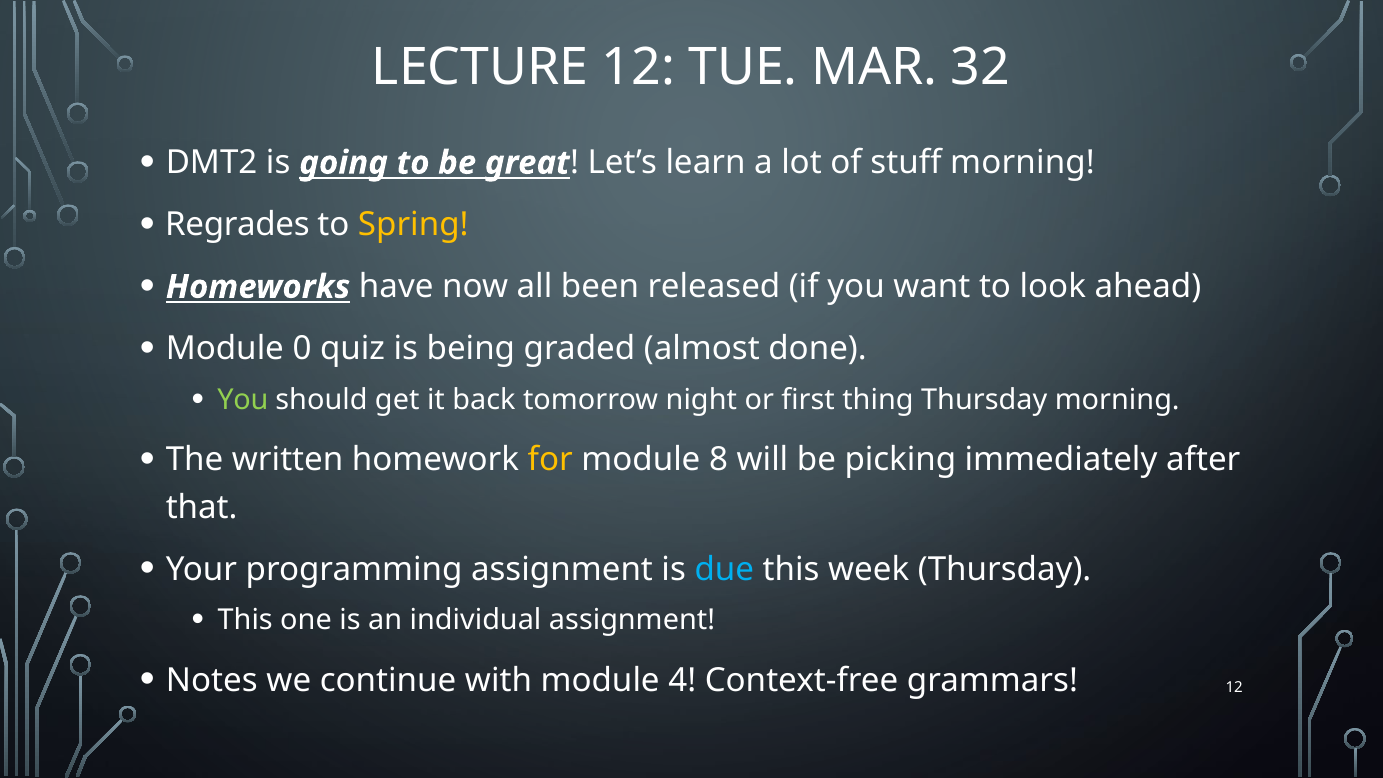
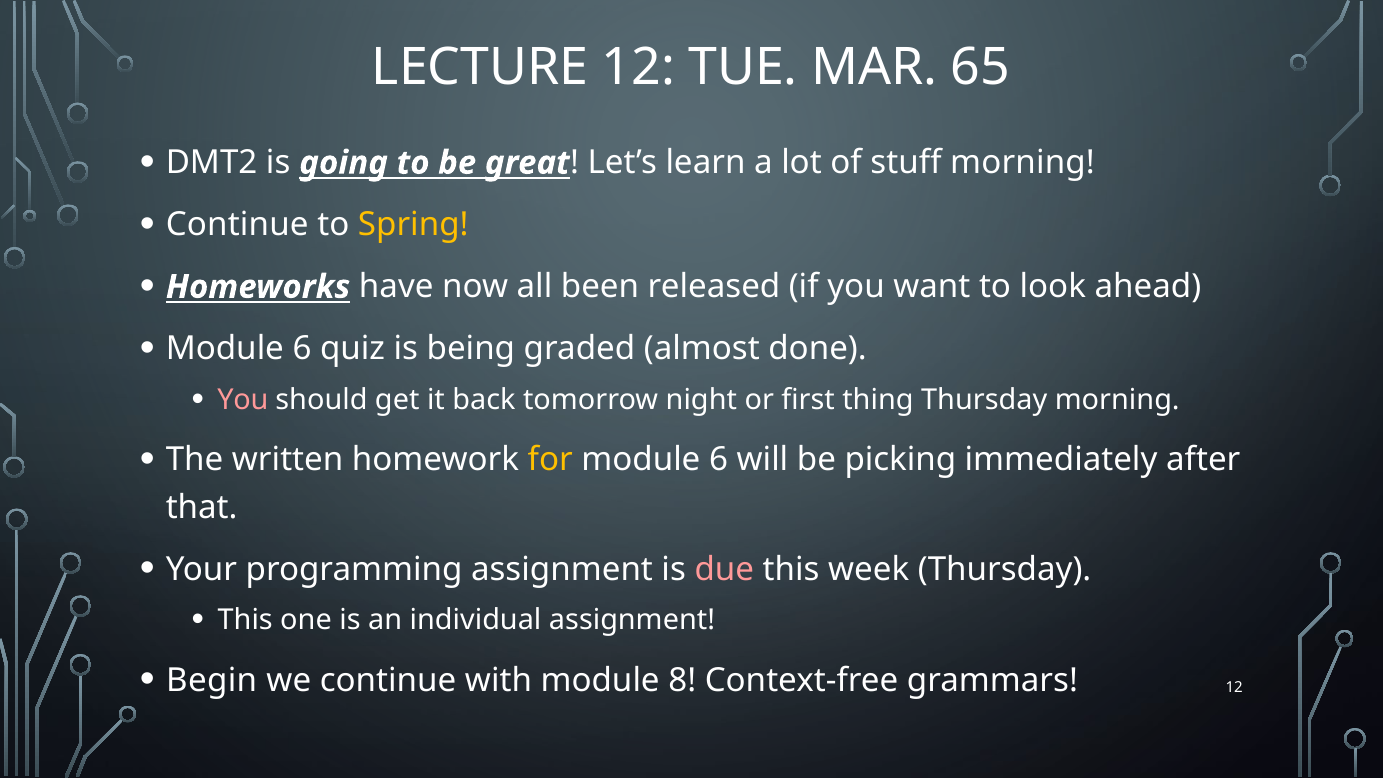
32: 32 -> 65
Regrades at (237, 225): Regrades -> Continue
0 at (302, 349): 0 -> 6
You at (243, 400) colour: light green -> pink
8 at (719, 460): 8 -> 6
due colour: light blue -> pink
Notes: Notes -> Begin
4: 4 -> 8
